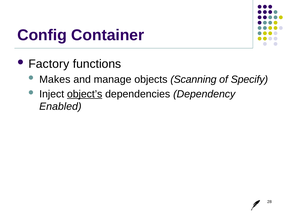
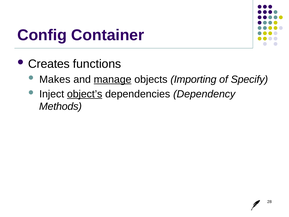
Factory: Factory -> Creates
manage underline: none -> present
Scanning: Scanning -> Importing
Enabled: Enabled -> Methods
